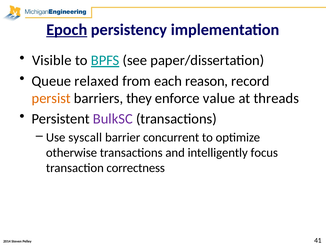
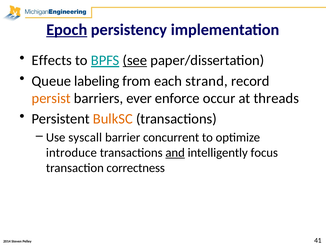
Visible: Visible -> Effects
see underline: none -> present
relaxed: relaxed -> labeling
reason: reason -> strand
they: they -> ever
value: value -> occur
BulkSC colour: purple -> orange
otherwise: otherwise -> introduce
and underline: none -> present
